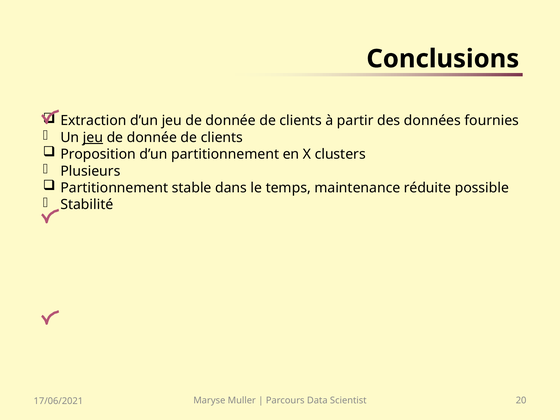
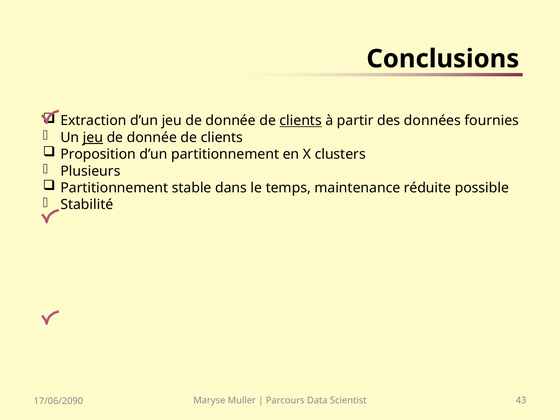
clients at (301, 121) underline: none -> present
20: 20 -> 43
17/06/2021: 17/06/2021 -> 17/06/2090
